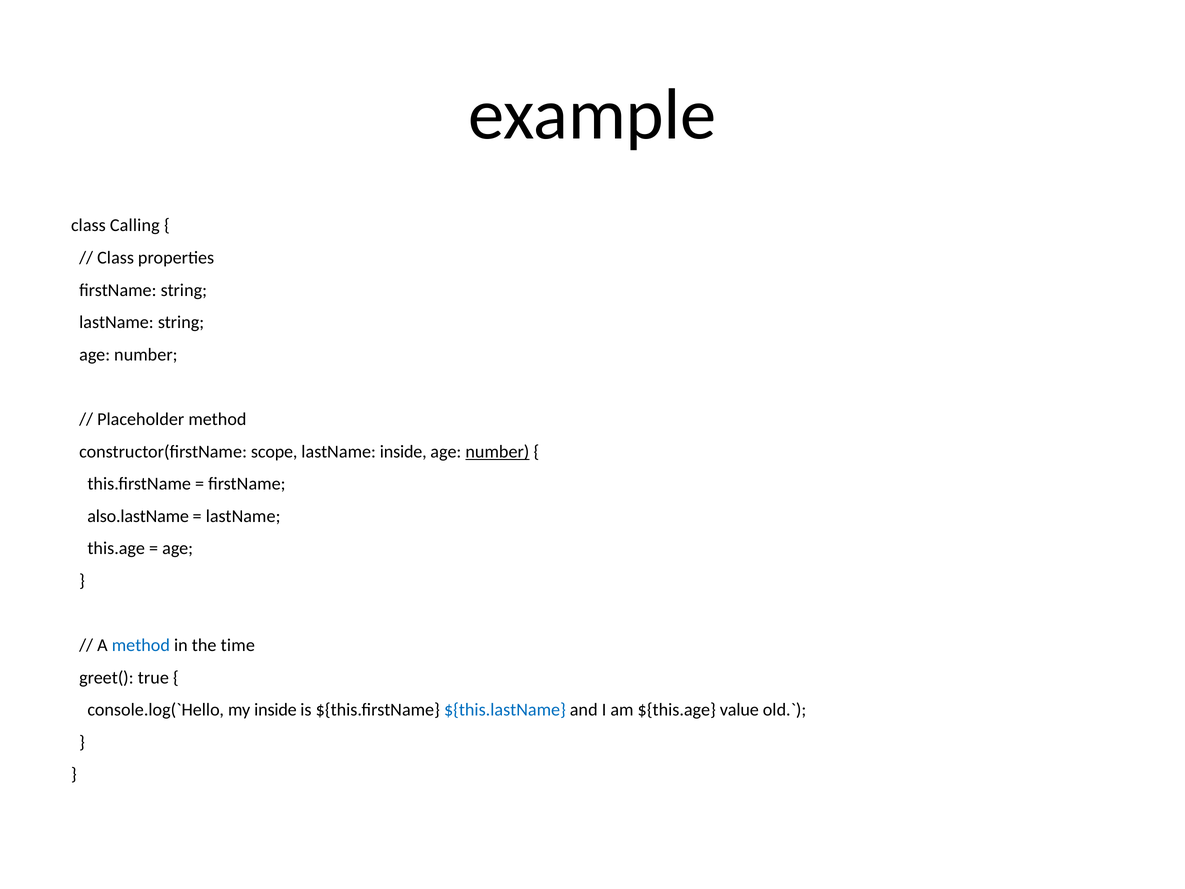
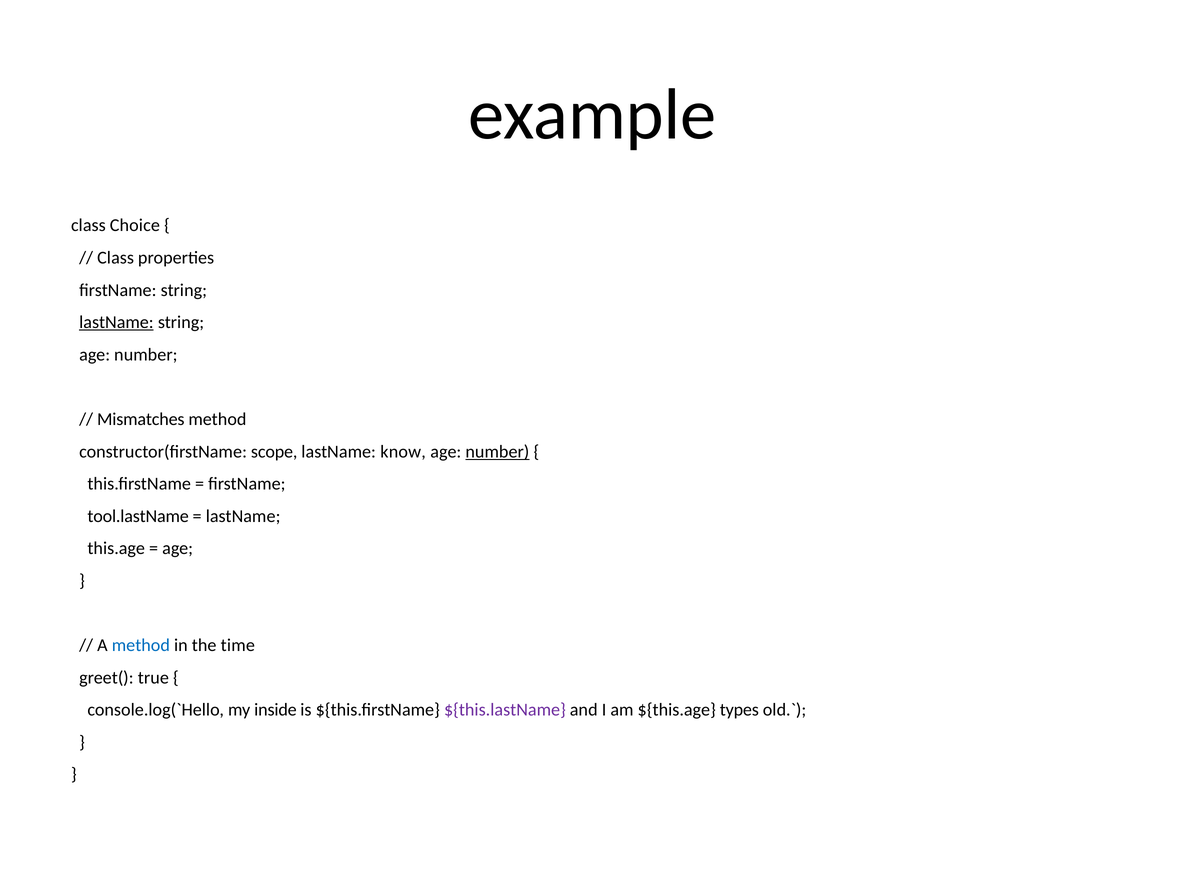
Calling: Calling -> Choice
lastName at (116, 322) underline: none -> present
Placeholder: Placeholder -> Mismatches
lastName inside: inside -> know
also.lastName: also.lastName -> tool.lastName
${this.lastName colour: blue -> purple
value: value -> types
